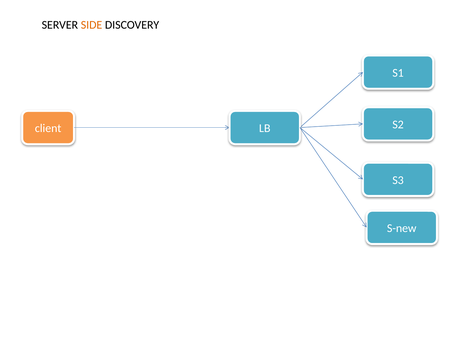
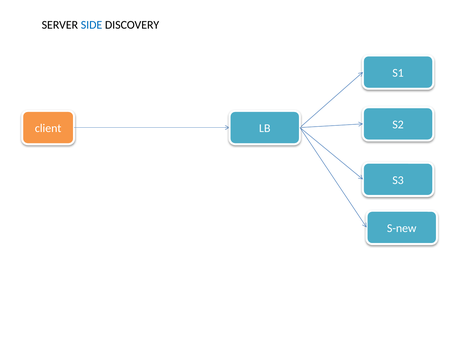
SIDE colour: orange -> blue
